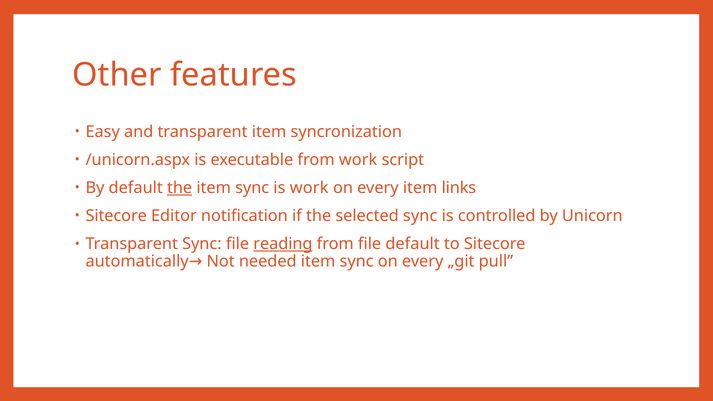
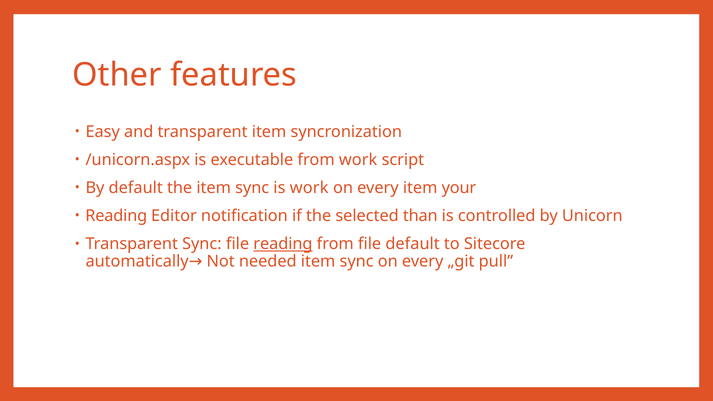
the at (180, 188) underline: present -> none
links: links -> your
Sitecore at (116, 216): Sitecore -> Reading
selected sync: sync -> than
